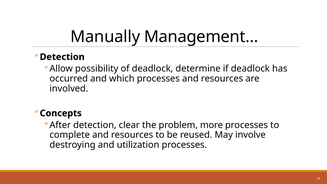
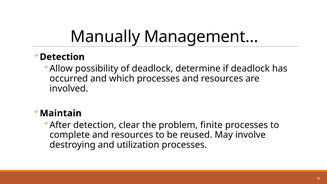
Concepts: Concepts -> Maintain
more: more -> finite
